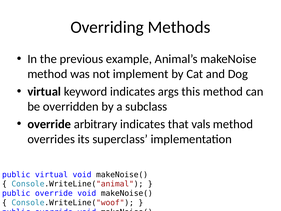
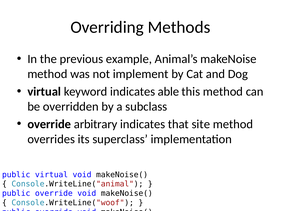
args: args -> able
vals: vals -> site
